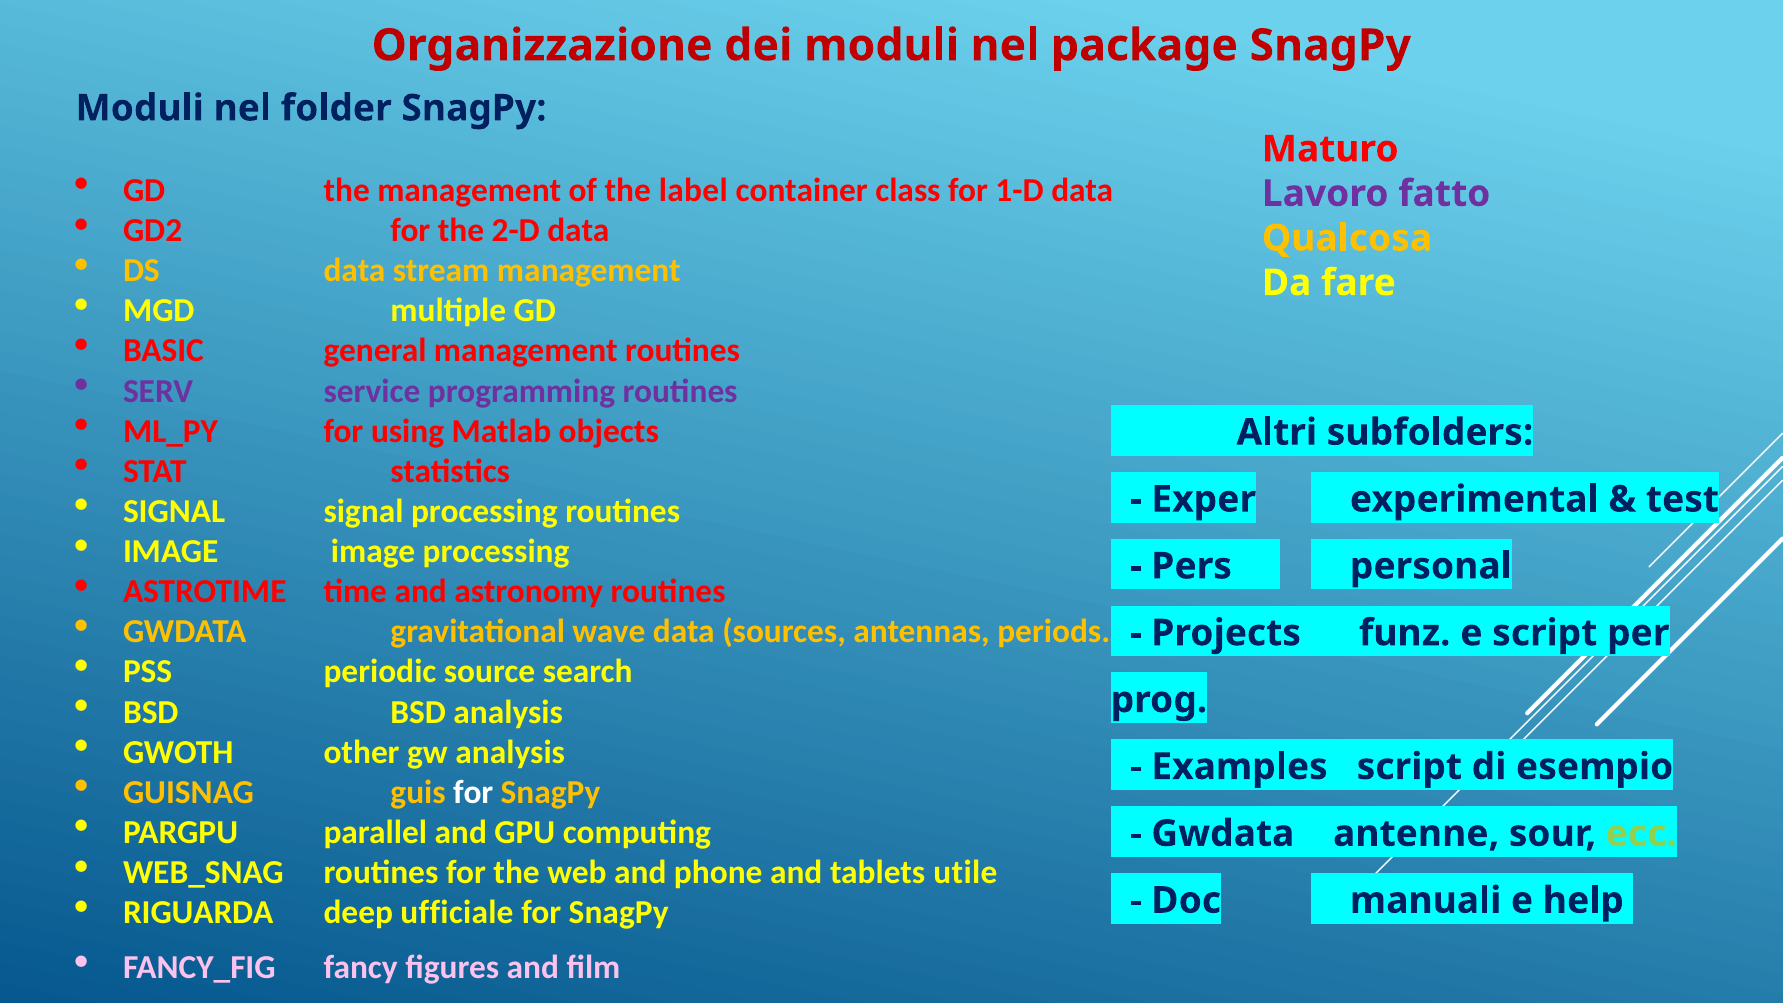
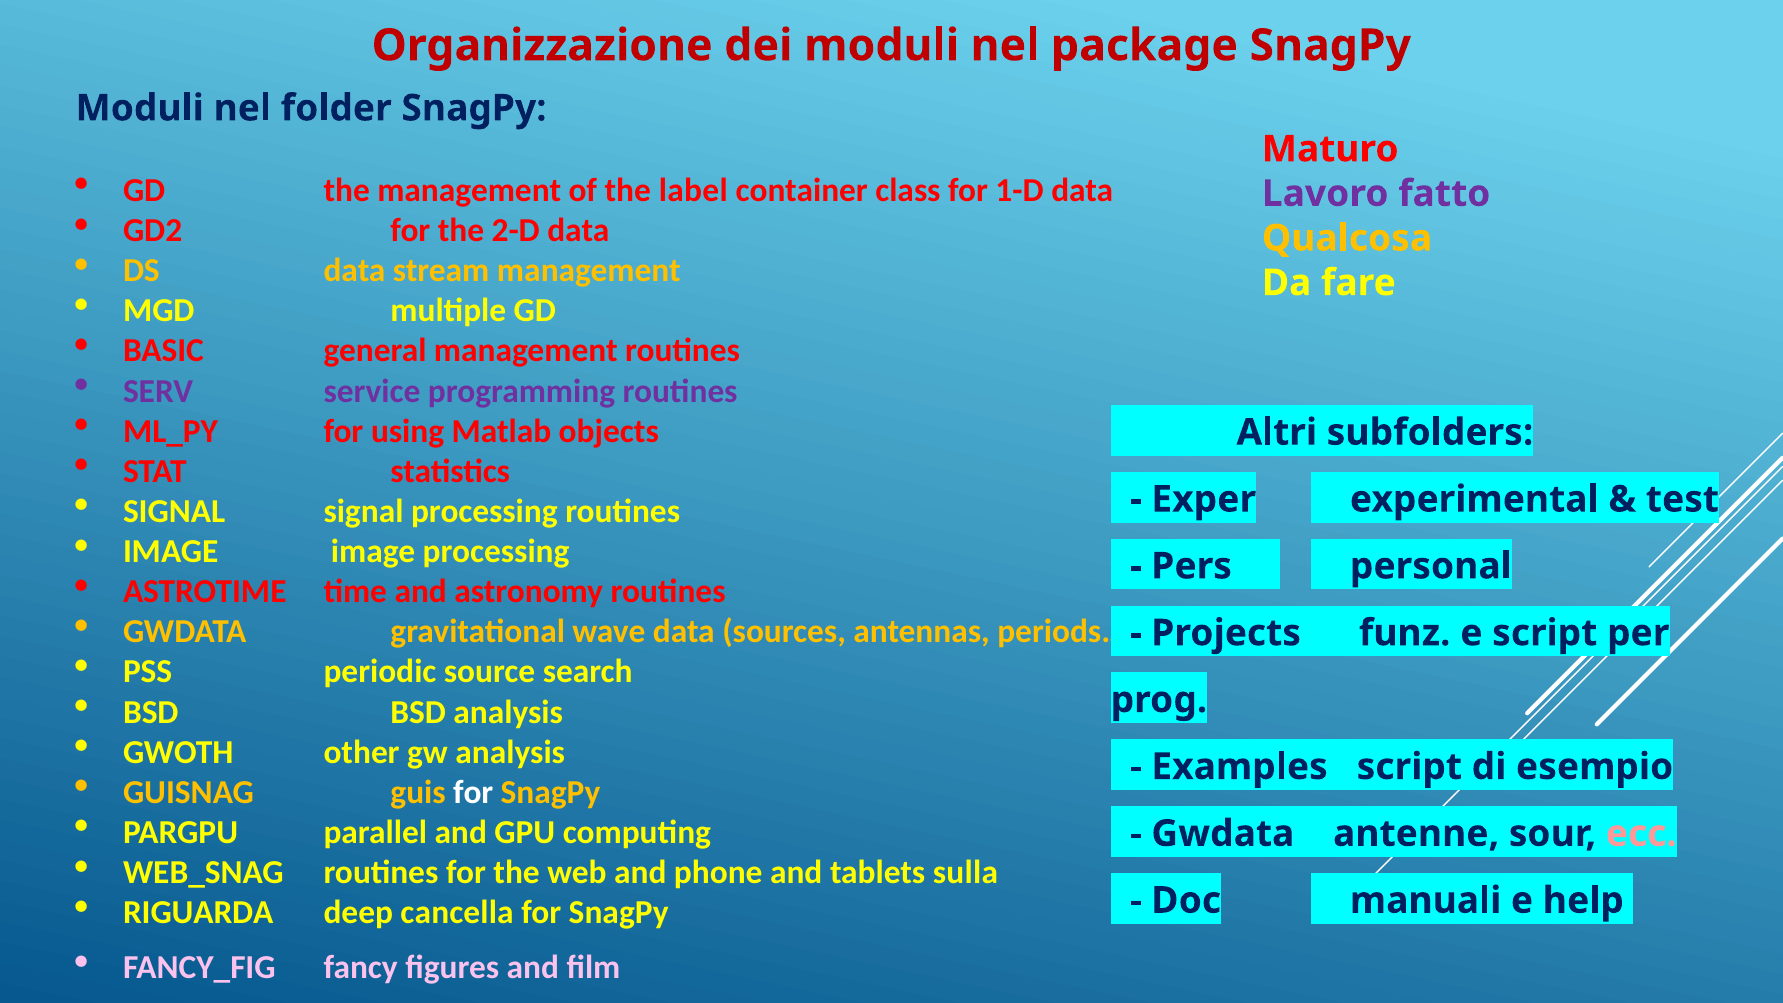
ecc colour: light green -> pink
utile: utile -> sulla
ufficiale: ufficiale -> cancella
